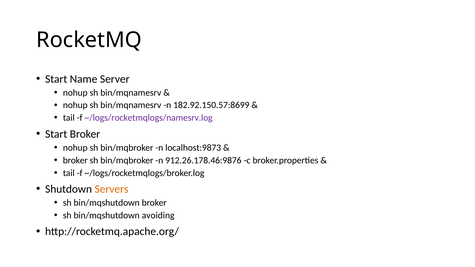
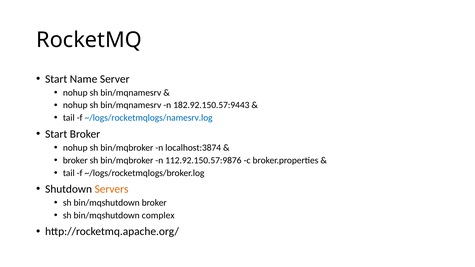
182.92.150.57:8699: 182.92.150.57:8699 -> 182.92.150.57:9443
~/logs/rocketmqlogs/namesrv.log colour: purple -> blue
localhost:9873: localhost:9873 -> localhost:3874
912.26.178.46:9876: 912.26.178.46:9876 -> 112.92.150.57:9876
avoiding: avoiding -> complex
